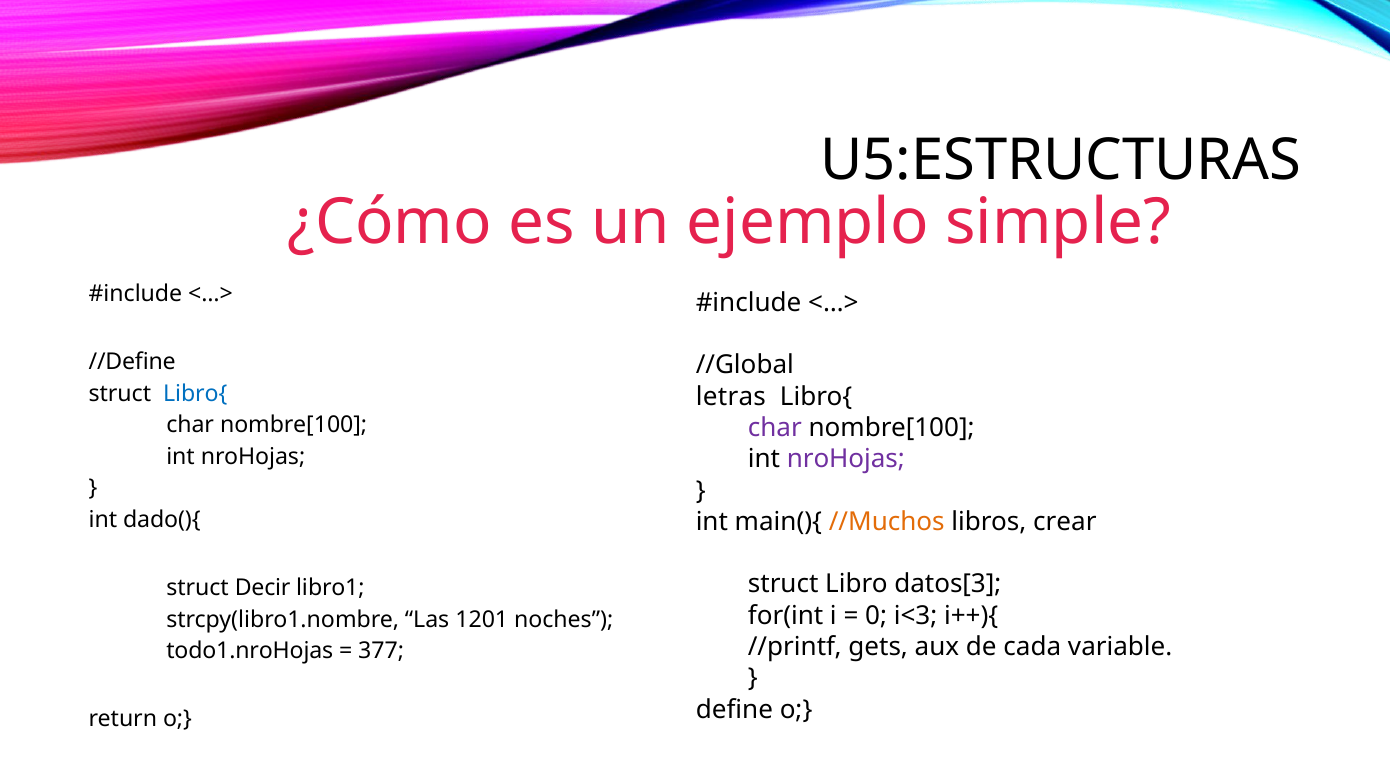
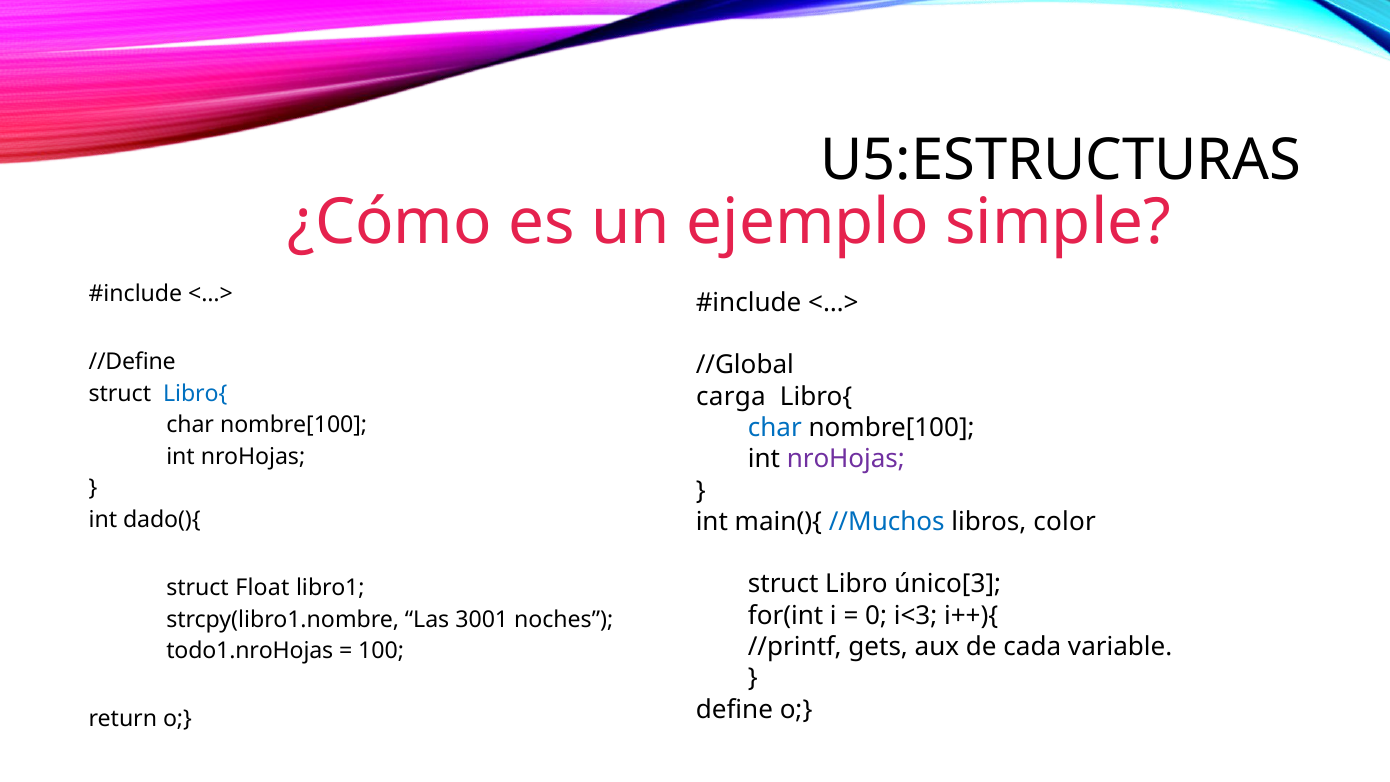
letras: letras -> carga
char at (775, 428) colour: purple -> blue
//Muchos colour: orange -> blue
crear: crear -> color
datos[3: datos[3 -> único[3
Decir: Decir -> Float
1201: 1201 -> 3001
377: 377 -> 100
